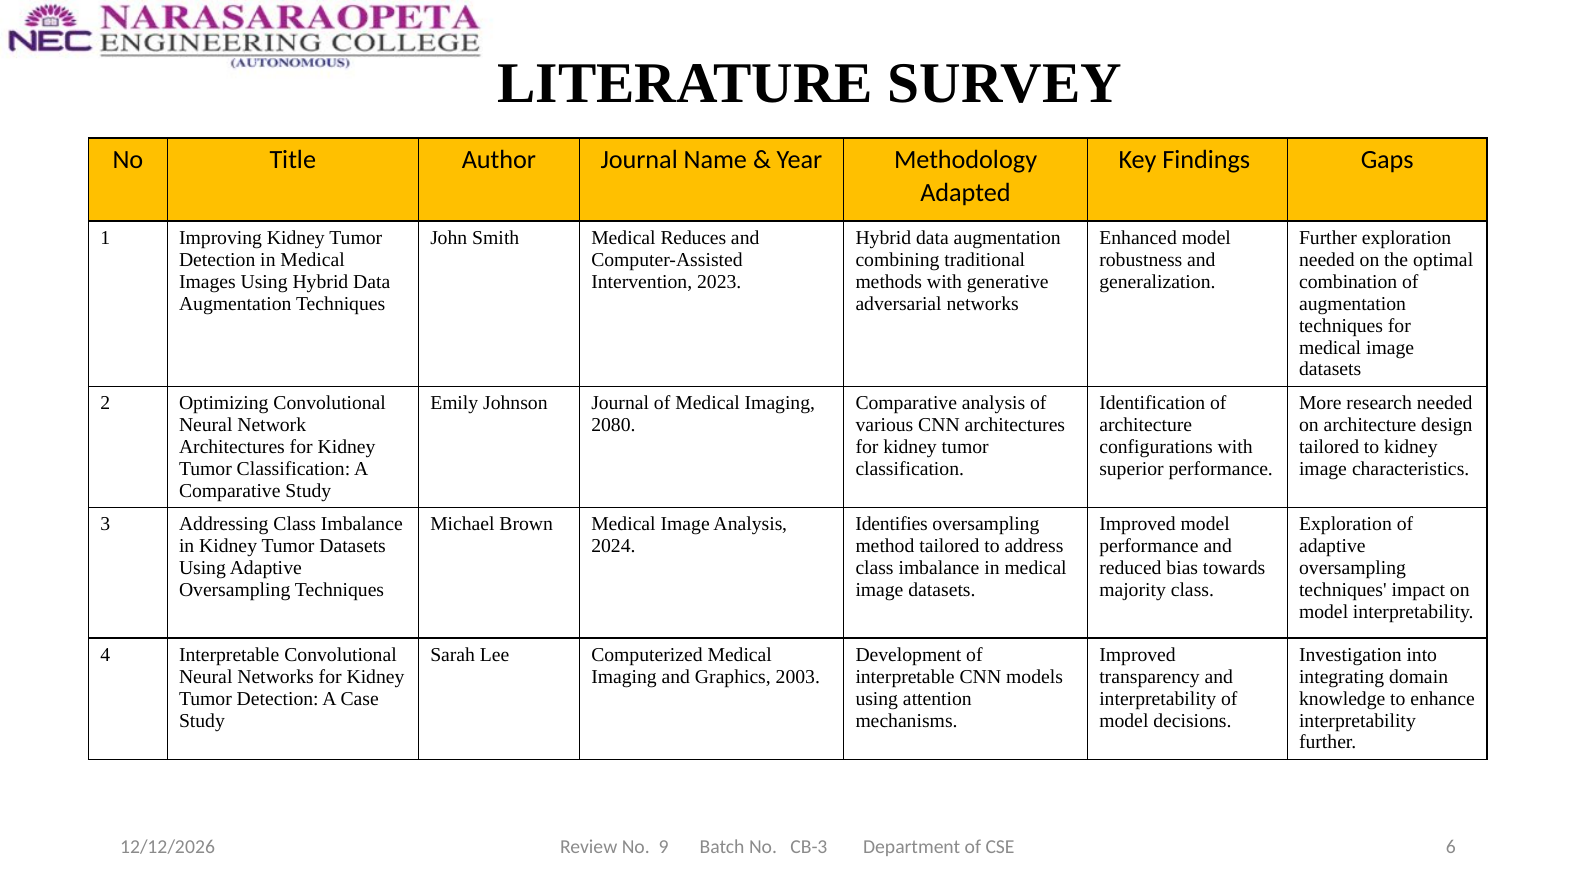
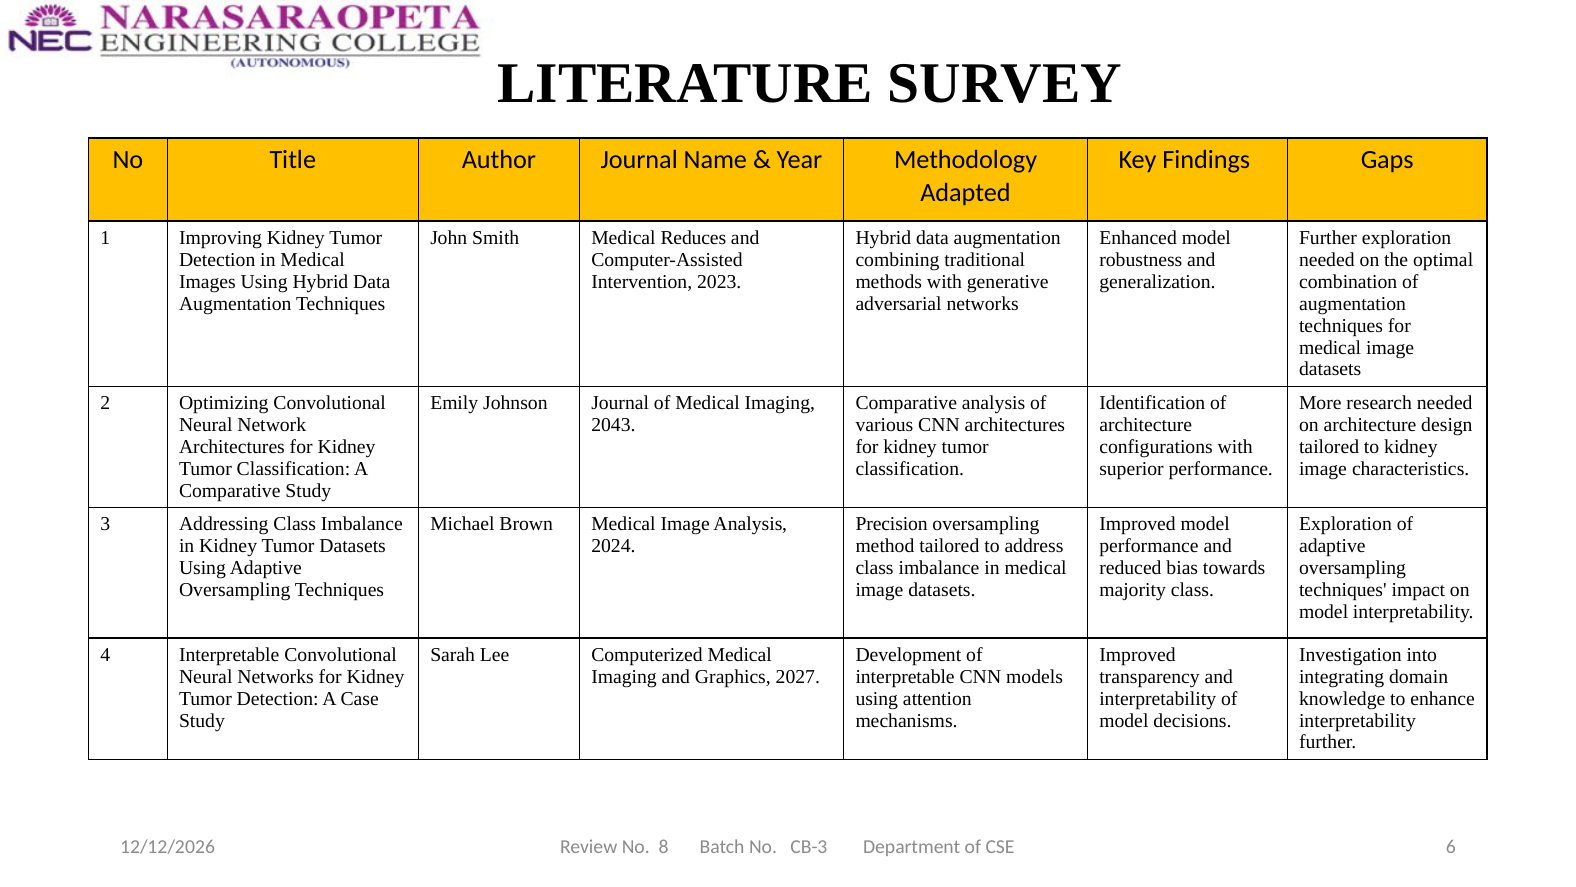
2080: 2080 -> 2043
Identifies: Identifies -> Precision
2003: 2003 -> 2027
9: 9 -> 8
